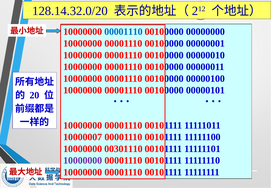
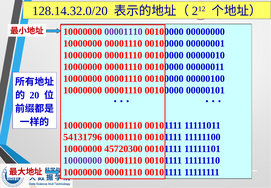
00001110 at (123, 32) colour: blue -> purple
10000007: 10000007 -> 54131796
00301110: 00301110 -> 45720300
